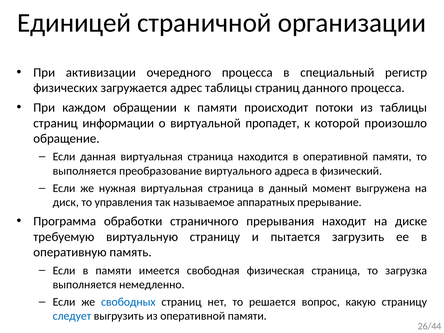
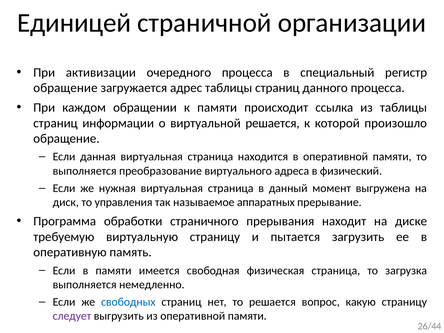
физических at (65, 88): физических -> обращение
потоки: потоки -> ссылка
виртуальной пропадет: пропадет -> решается
следует colour: blue -> purple
